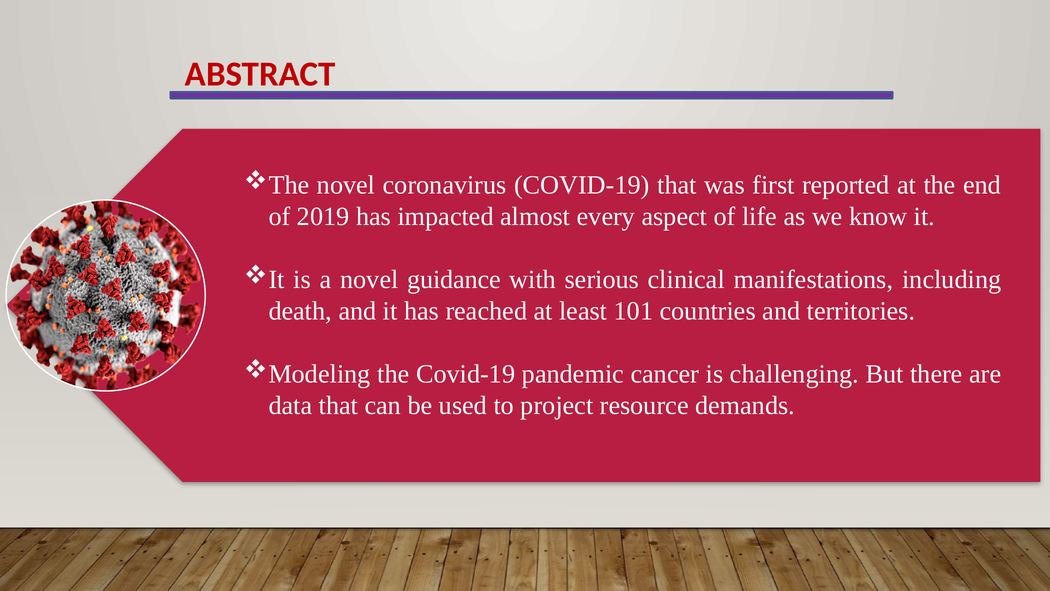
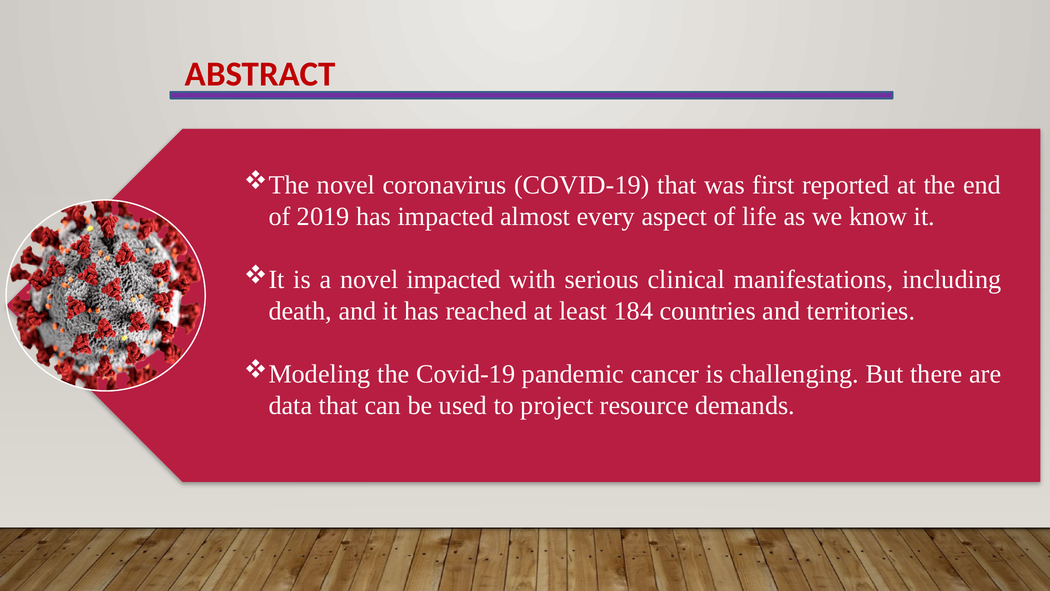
novel guidance: guidance -> impacted
101: 101 -> 184
